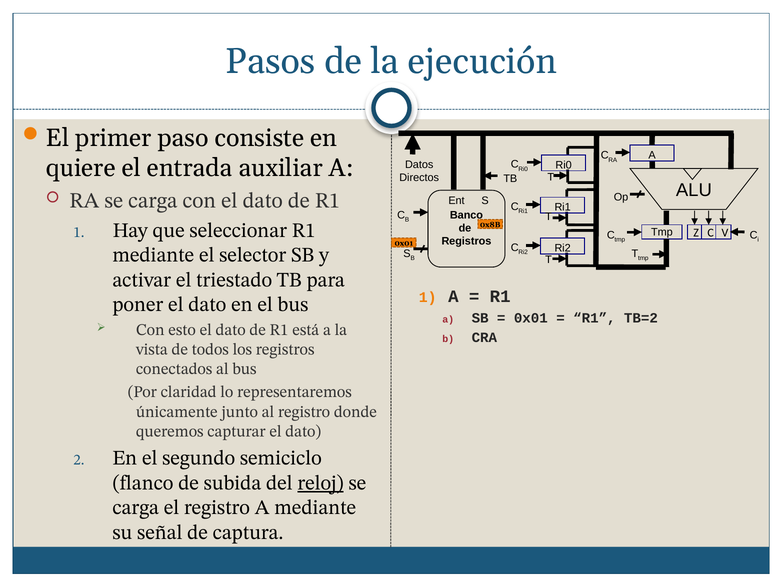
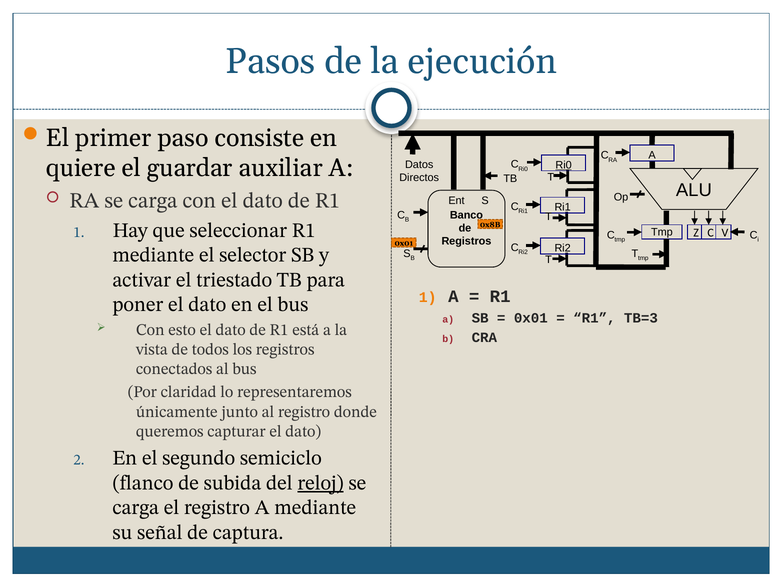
Ri0 at (564, 165) underline: none -> present
entrada: entrada -> guardar
TB=2: TB=2 -> TB=3
